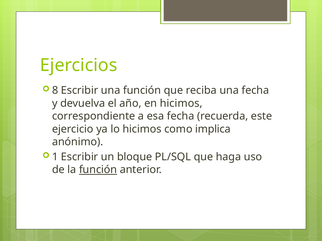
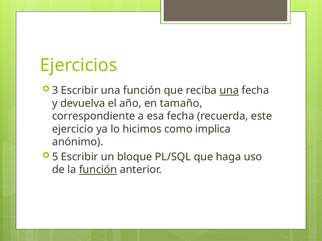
8: 8 -> 3
una at (229, 91) underline: none -> present
en hicimos: hicimos -> tamaño
1: 1 -> 5
